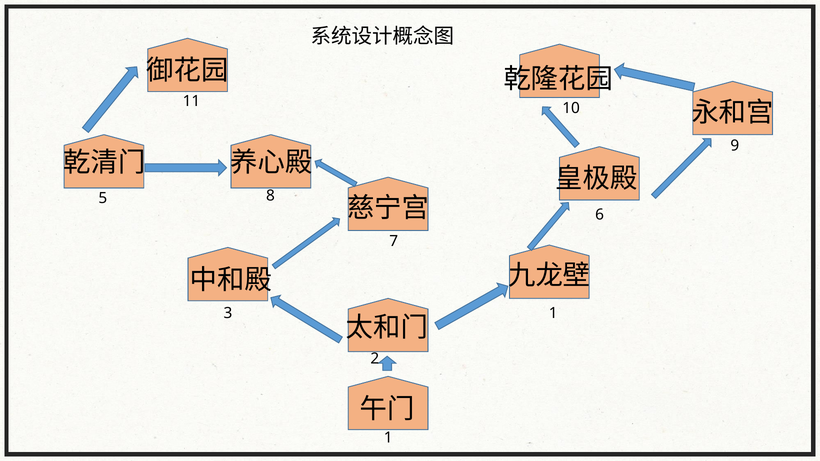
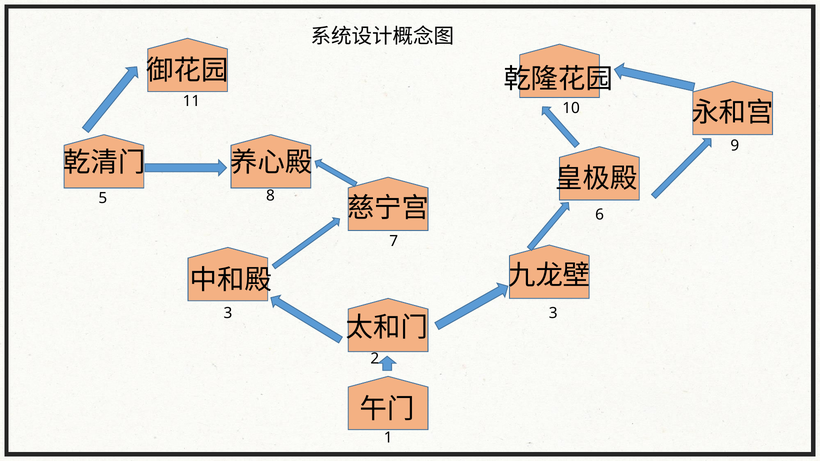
3 1: 1 -> 3
